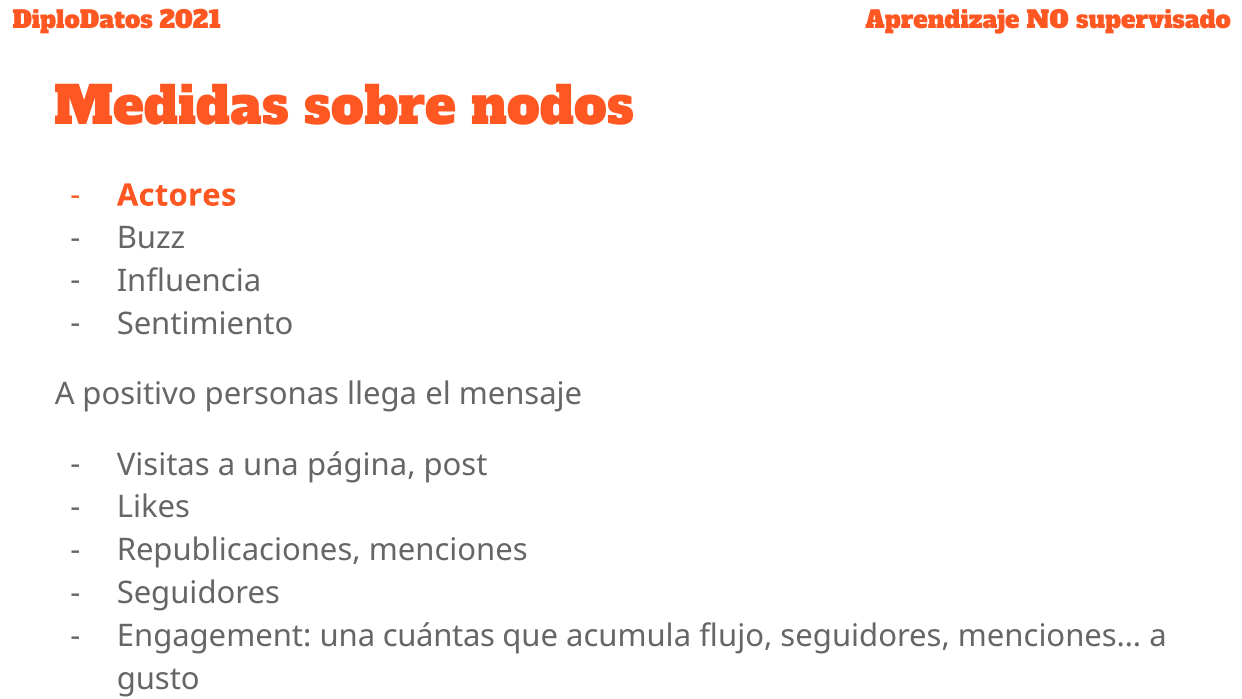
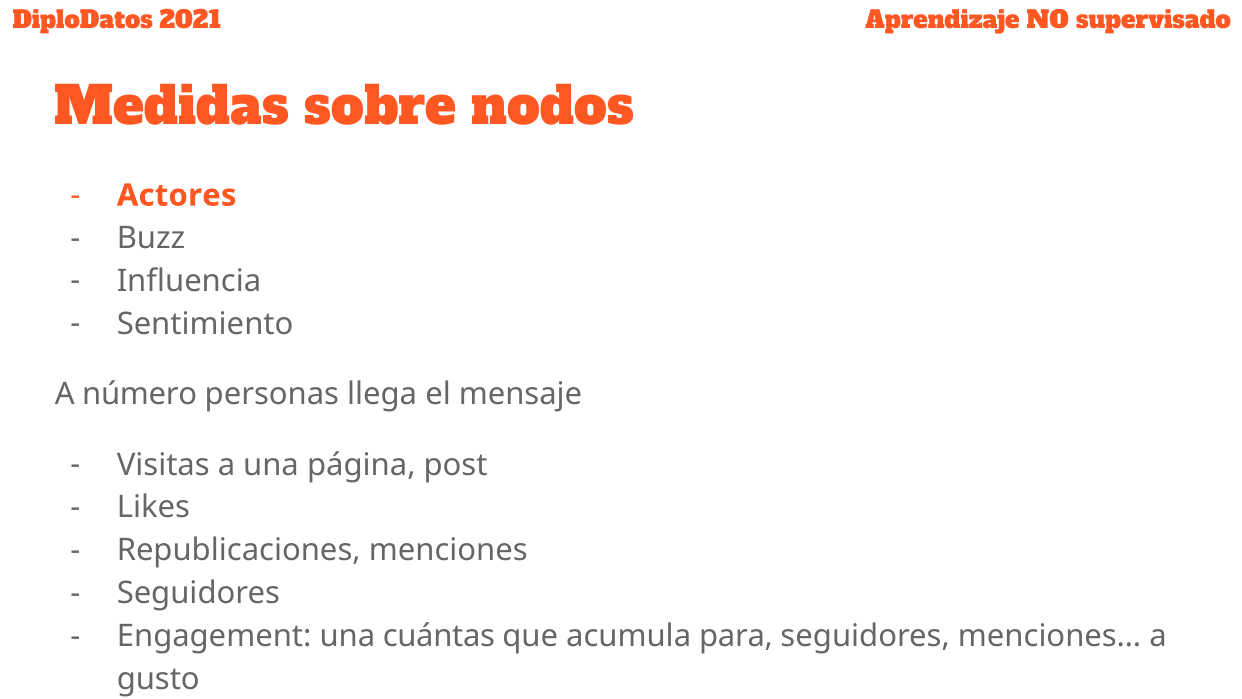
positivo: positivo -> número
flujo: flujo -> para
